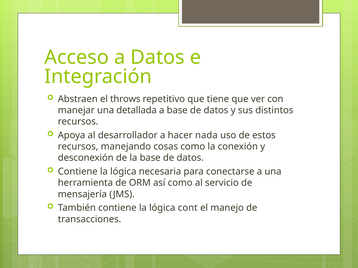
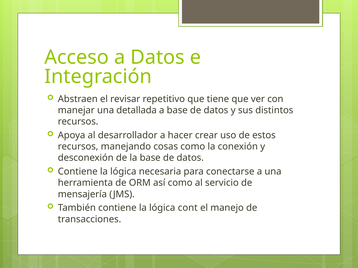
throws: throws -> revisar
nada: nada -> crear
